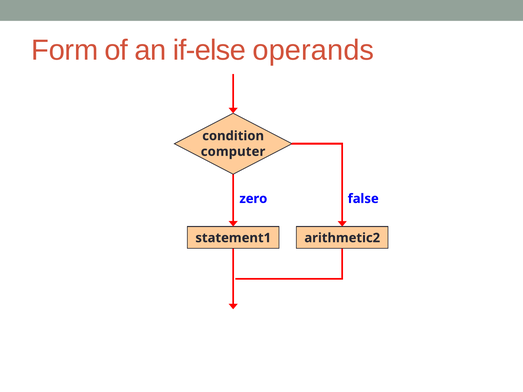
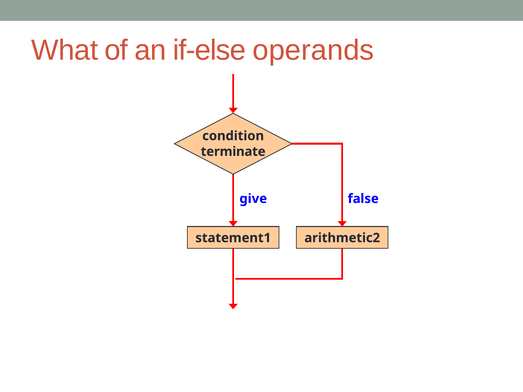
Form: Form -> What
computer: computer -> terminate
zero: zero -> give
